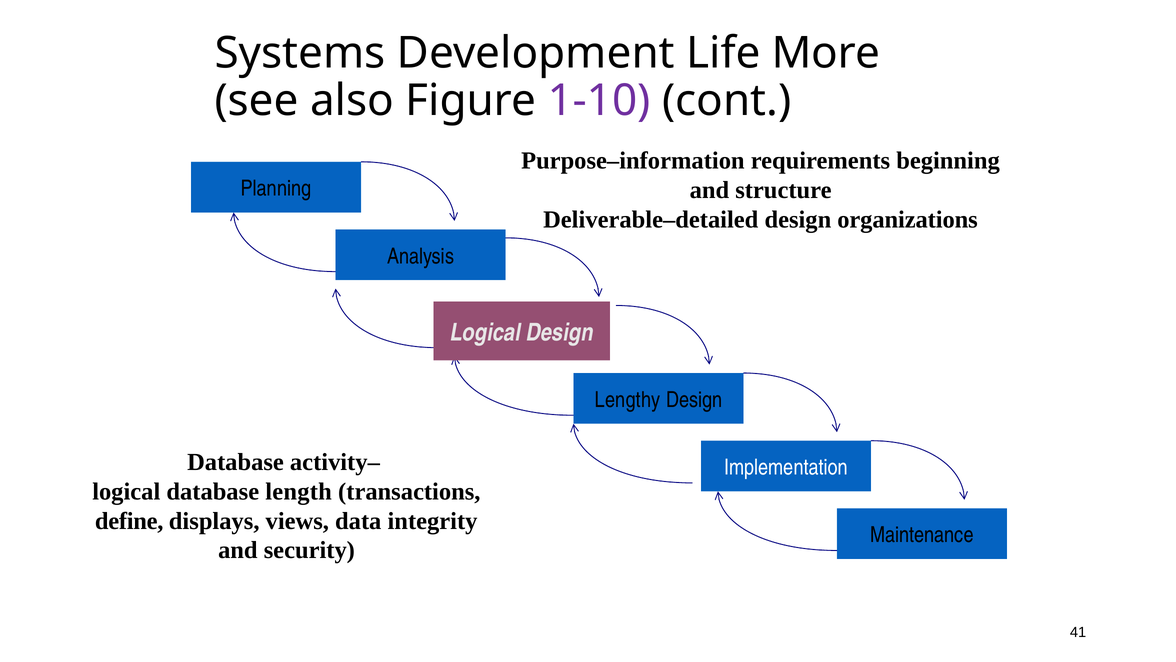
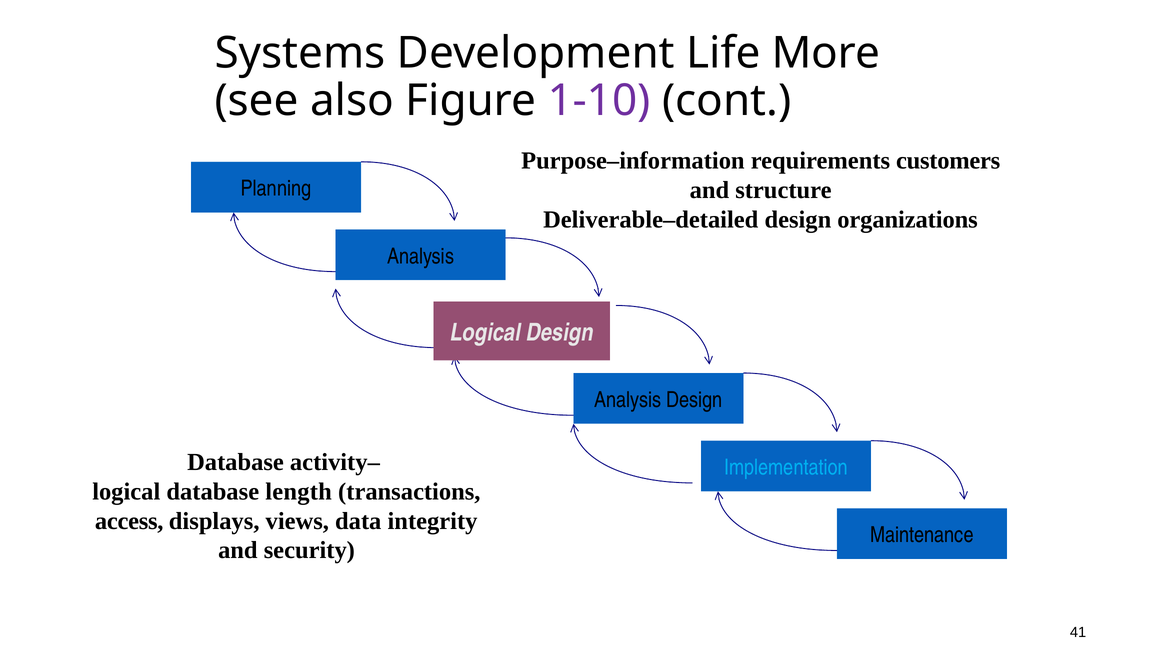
beginning: beginning -> customers
Lengthy at (628, 400): Lengthy -> Analysis
Implementation colour: white -> light blue
define: define -> access
